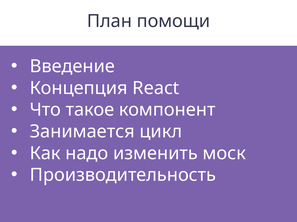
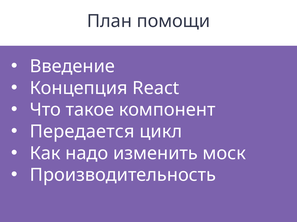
Занимается: Занимается -> Передается
